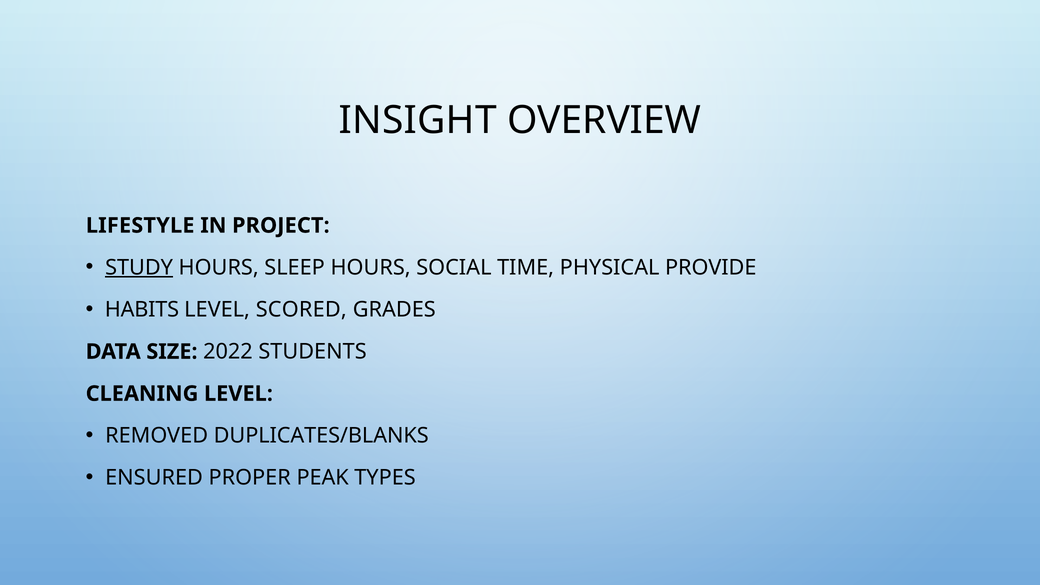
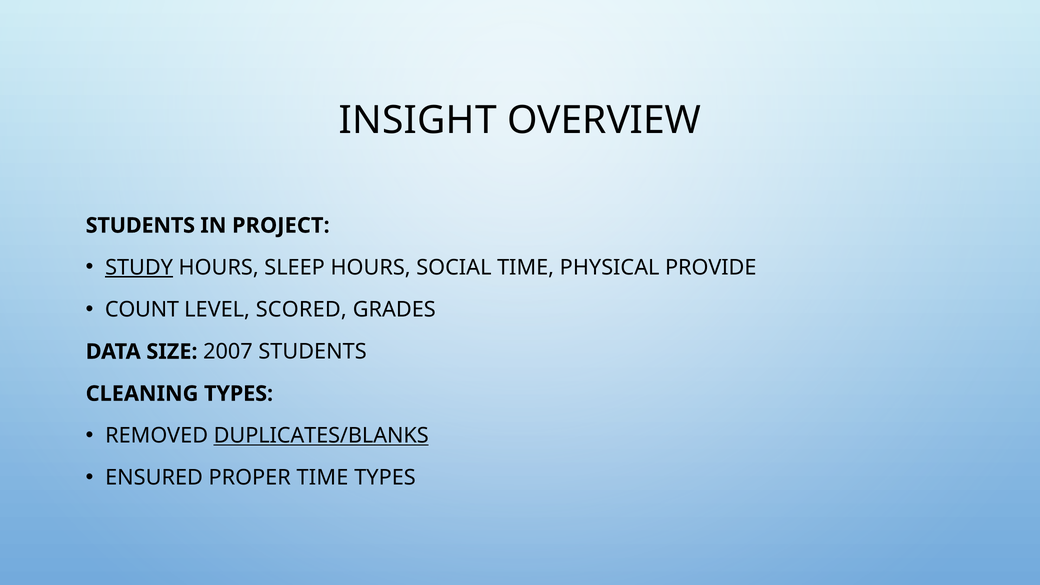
LIFESTYLE at (140, 226): LIFESTYLE -> STUDENTS
HABITS: HABITS -> COUNT
2022: 2022 -> 2007
CLEANING LEVEL: LEVEL -> TYPES
DUPLICATES/BLANKS underline: none -> present
PROPER PEAK: PEAK -> TIME
